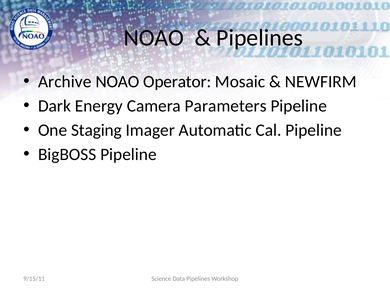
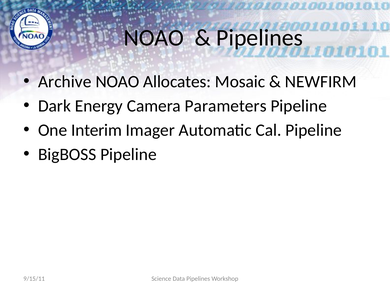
Operator: Operator -> Allocates
Staging: Staging -> Interim
